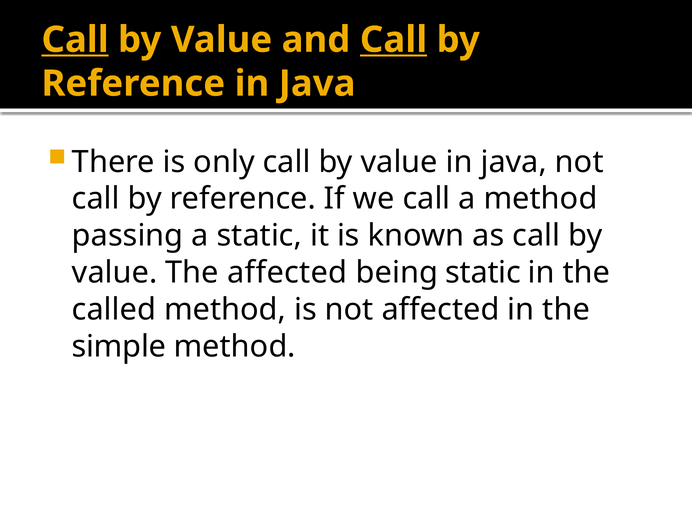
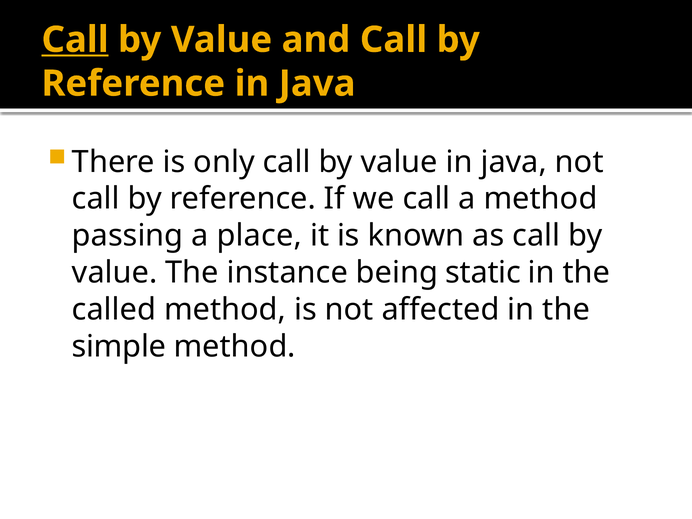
Call at (393, 40) underline: present -> none
a static: static -> place
The affected: affected -> instance
